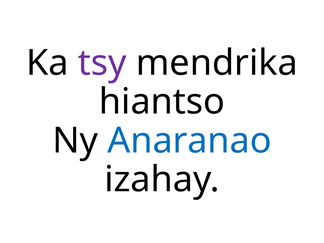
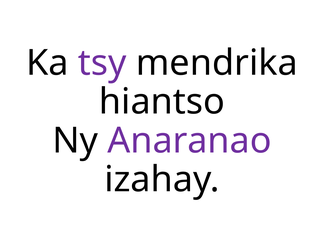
Anaranao colour: blue -> purple
